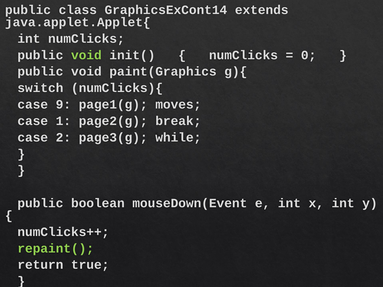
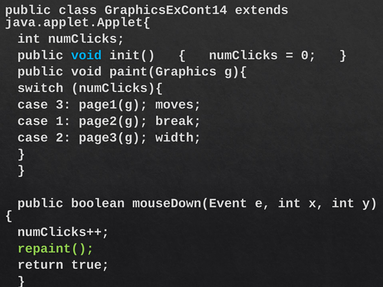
void at (86, 55) colour: light green -> light blue
9: 9 -> 3
while: while -> width
